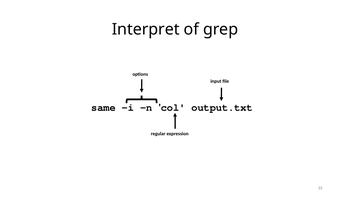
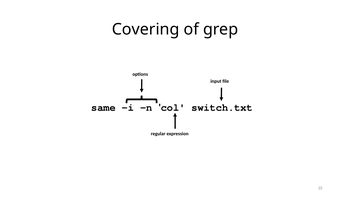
Interpret: Interpret -> Covering
output.txt: output.txt -> switch.txt
